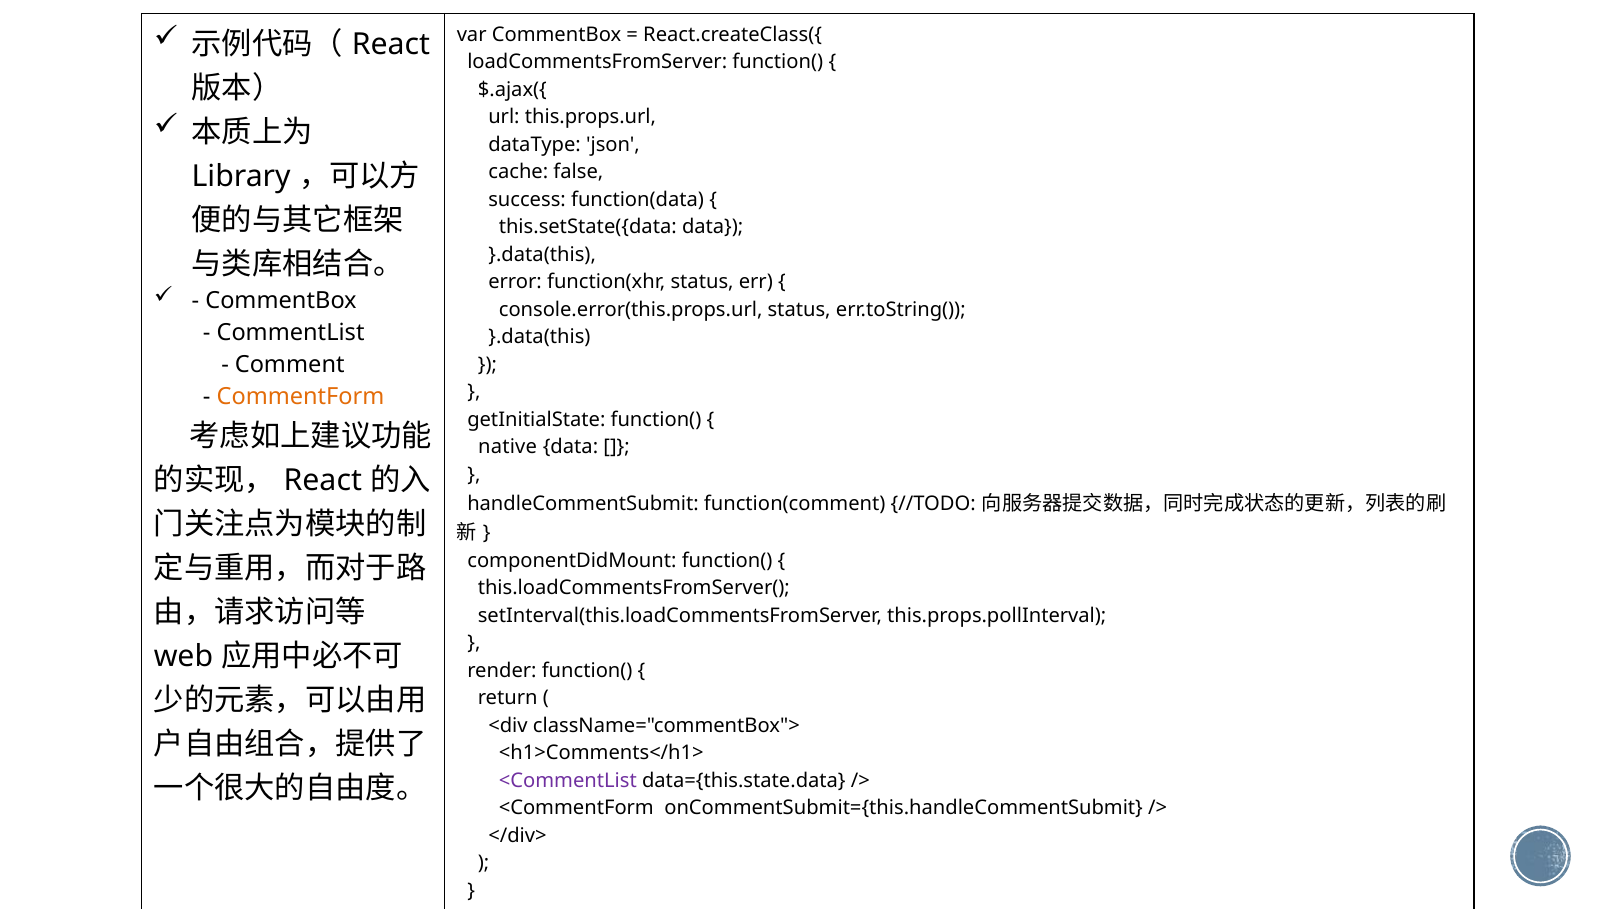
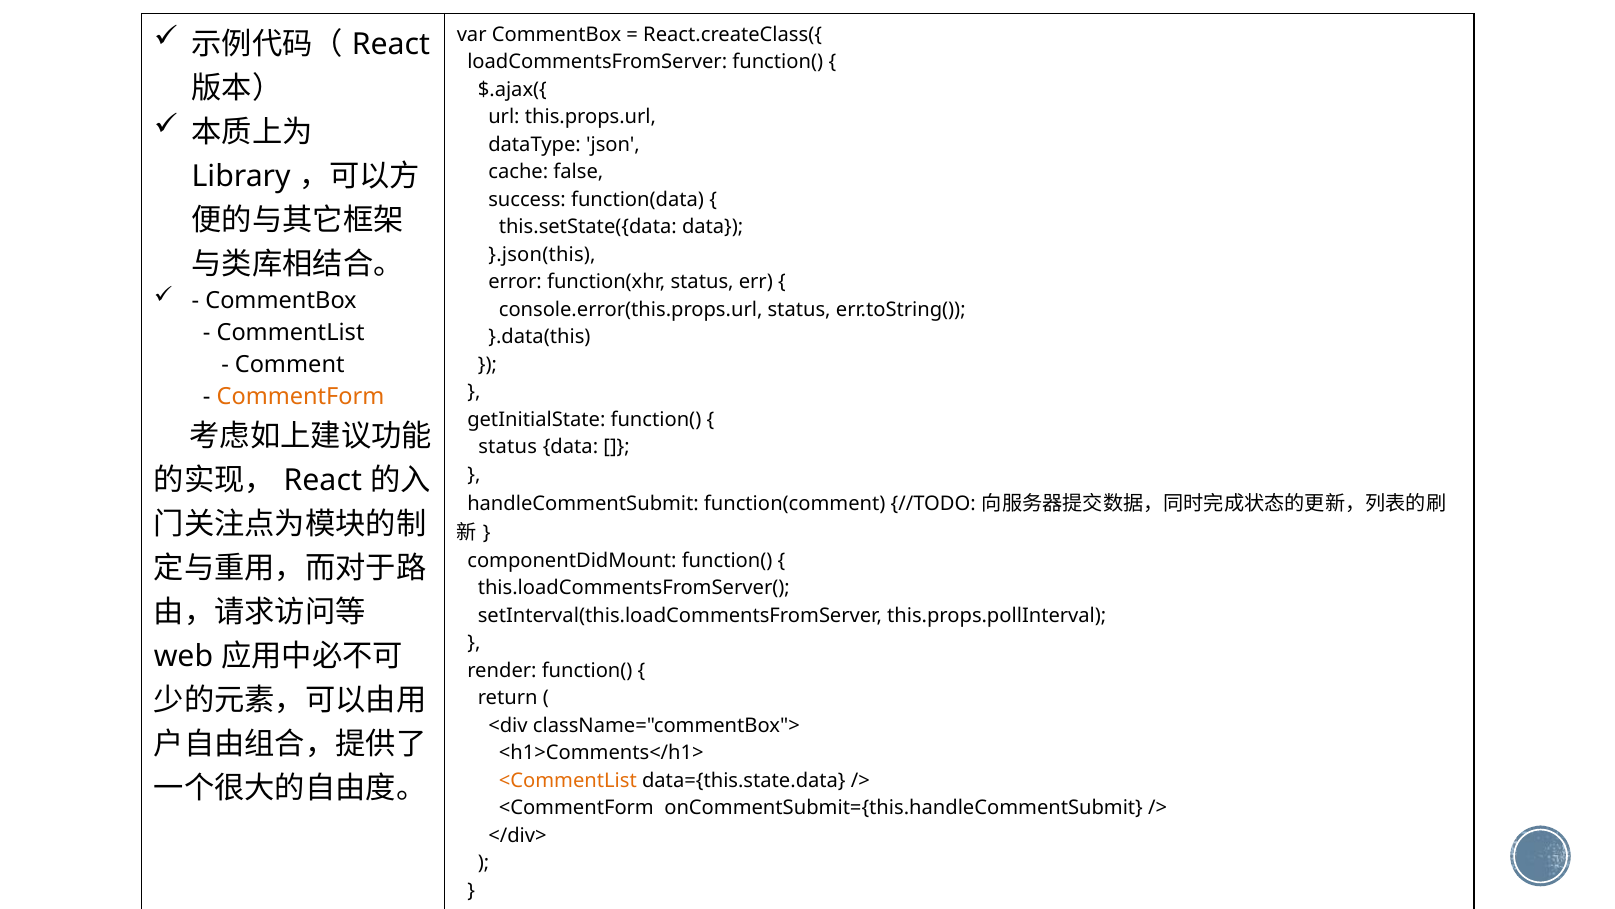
}.data(this at (542, 254): }.data(this -> }.json(this
native at (508, 447): native -> status
<CommentList colour: purple -> orange
